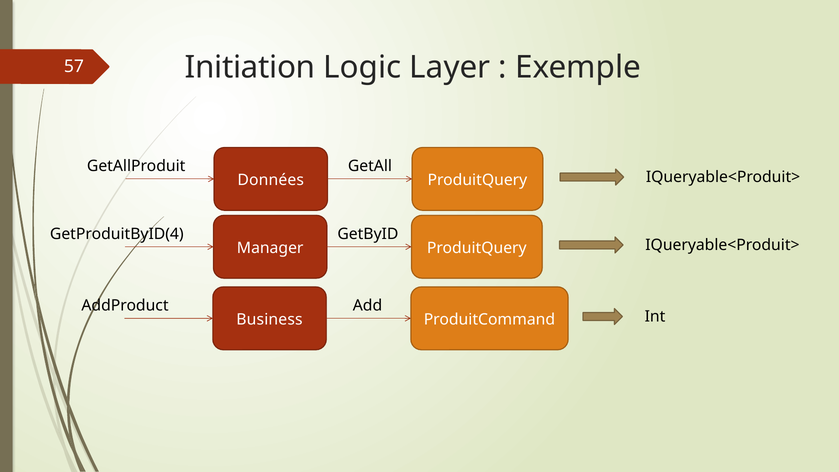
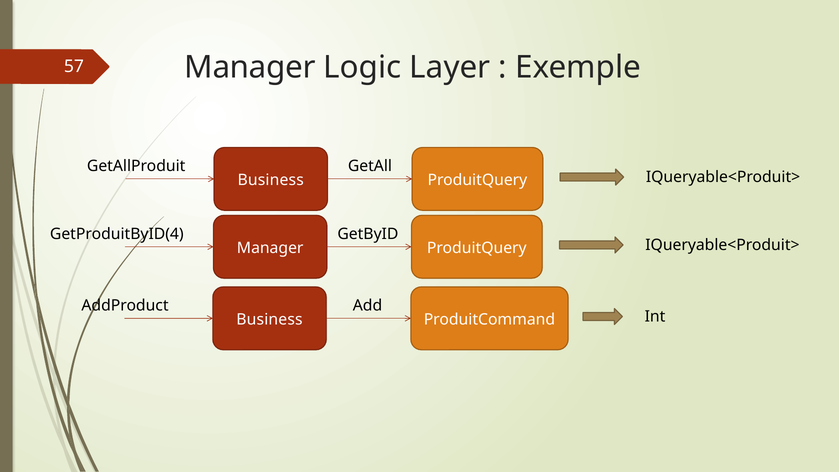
57 Initiation: Initiation -> Manager
Données at (271, 180): Données -> Business
